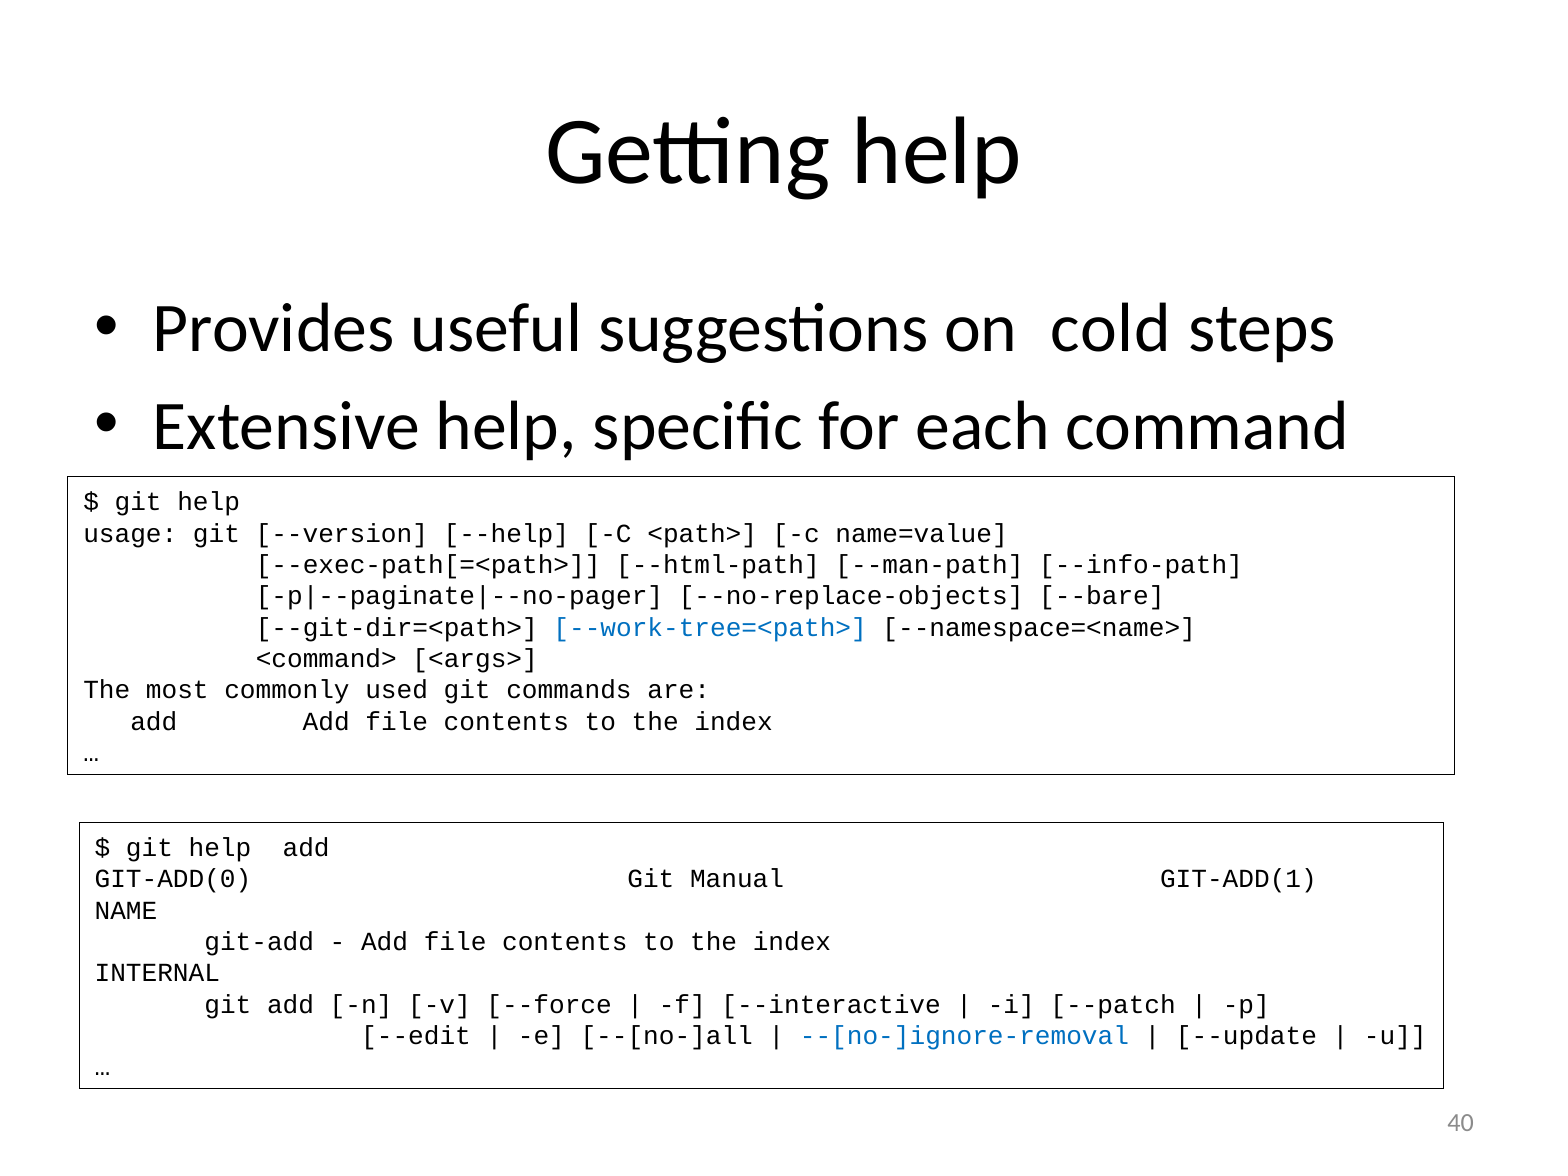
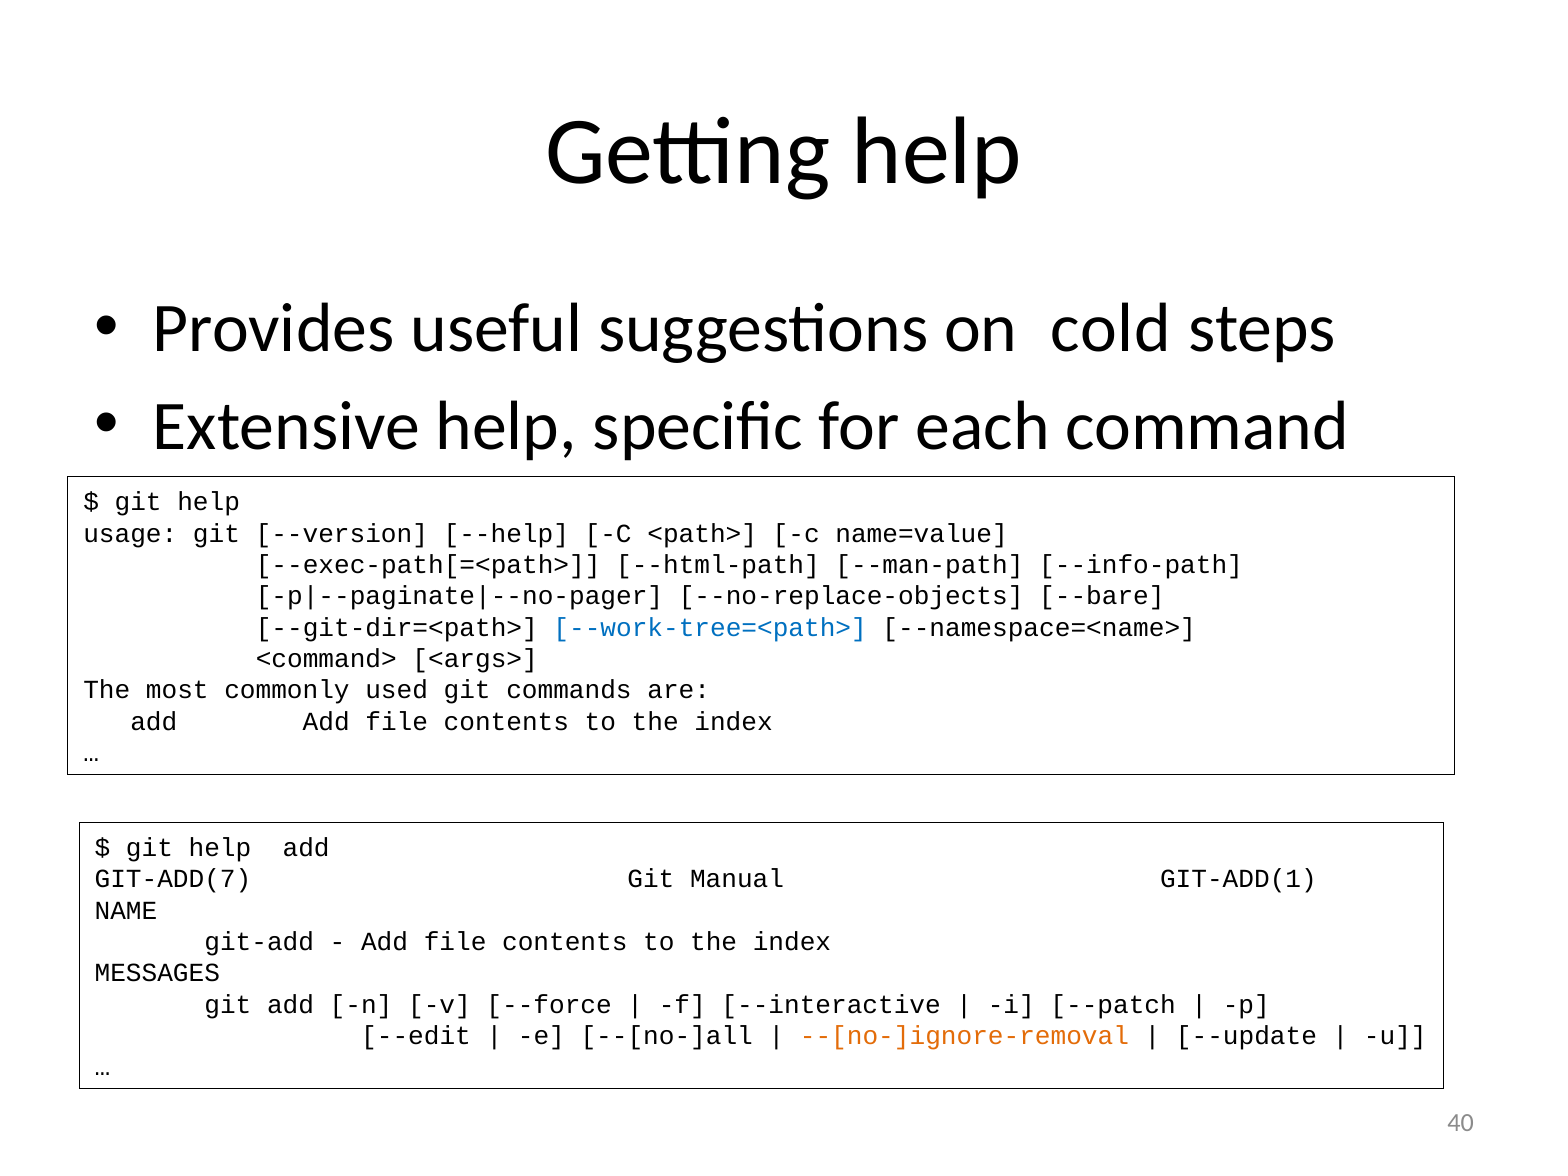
GIT-ADD(0: GIT-ADD(0 -> GIT-ADD(7
INTERNAL: INTERNAL -> MESSAGES
--[no-]ignore-removal colour: blue -> orange
